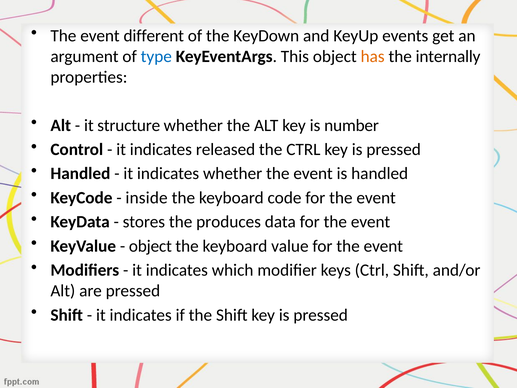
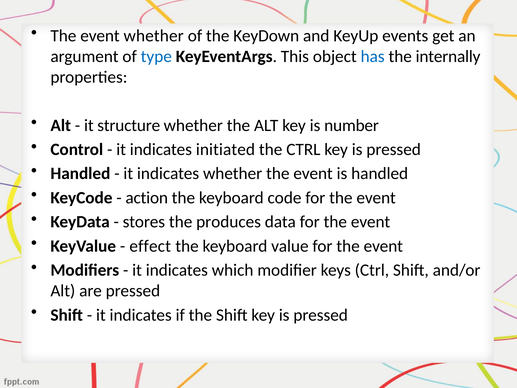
event different: different -> whether
has colour: orange -> blue
released: released -> initiated
inside: inside -> action
object at (150, 246): object -> effect
